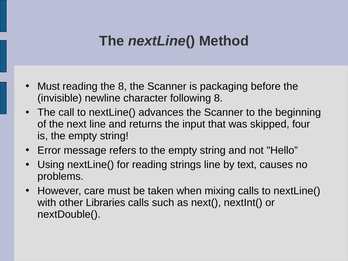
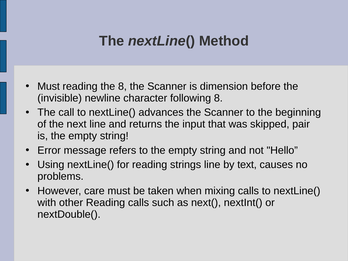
packaging: packaging -> dimension
four: four -> pair
other Libraries: Libraries -> Reading
